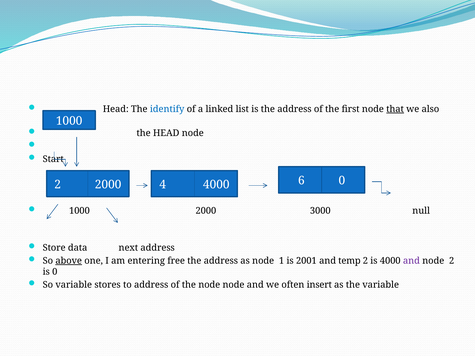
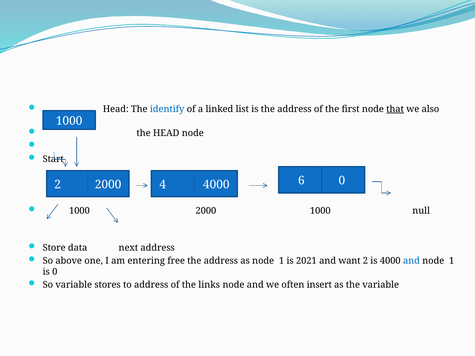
2000 3000: 3000 -> 1000
above underline: present -> none
2001: 2001 -> 2021
temp: temp -> want
and at (411, 261) colour: purple -> blue
2 at (452, 261): 2 -> 1
the node: node -> links
